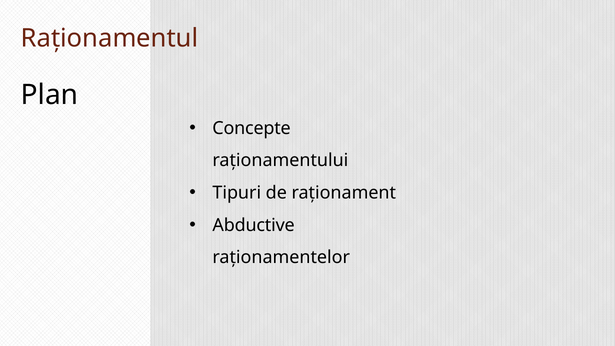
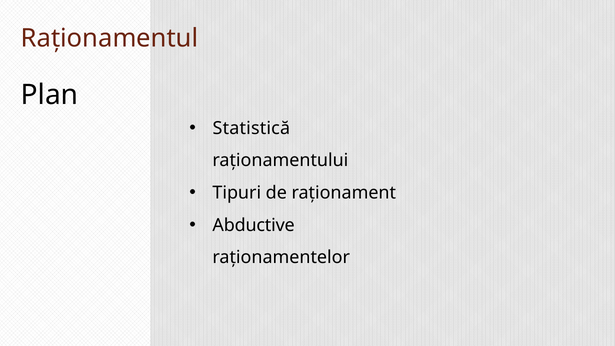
Concepte: Concepte -> Statistică
